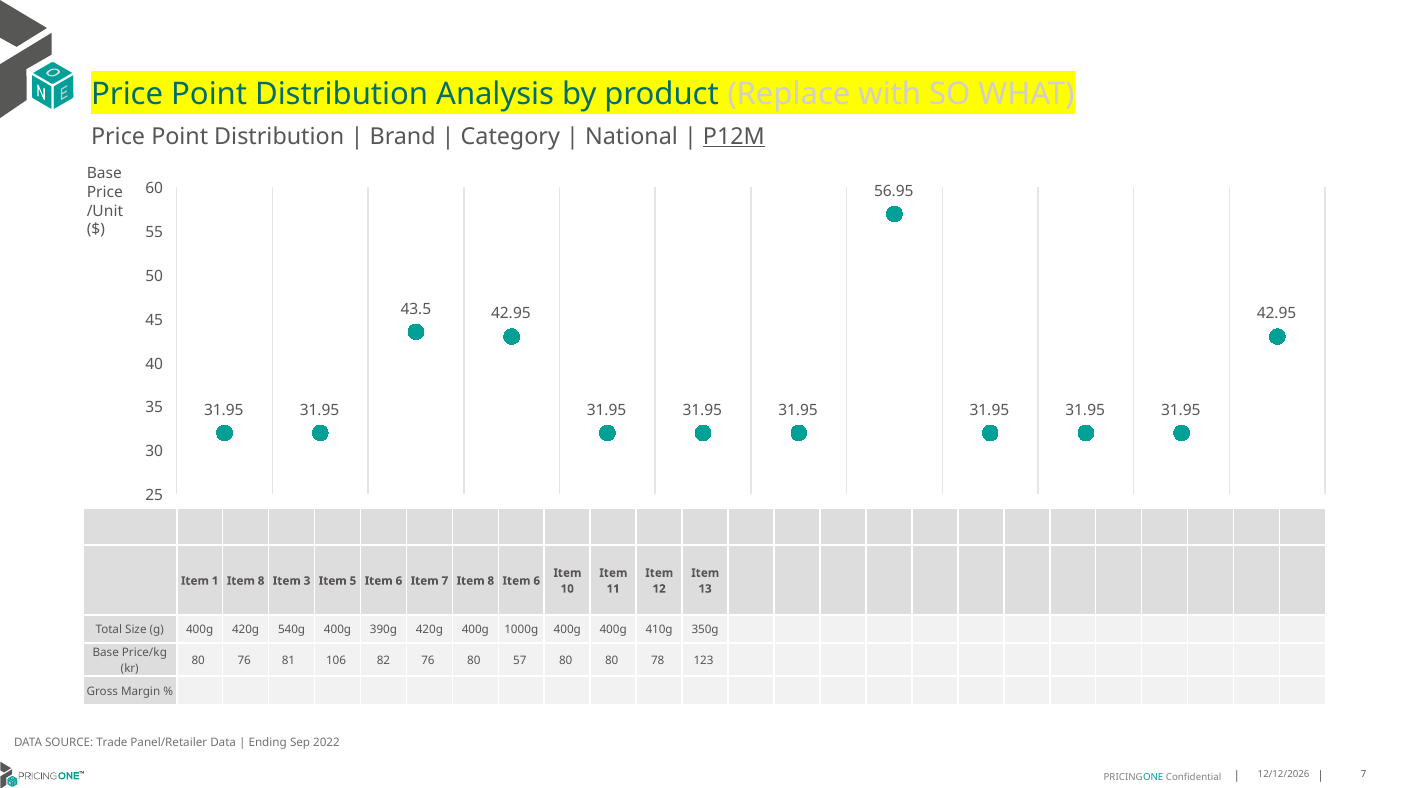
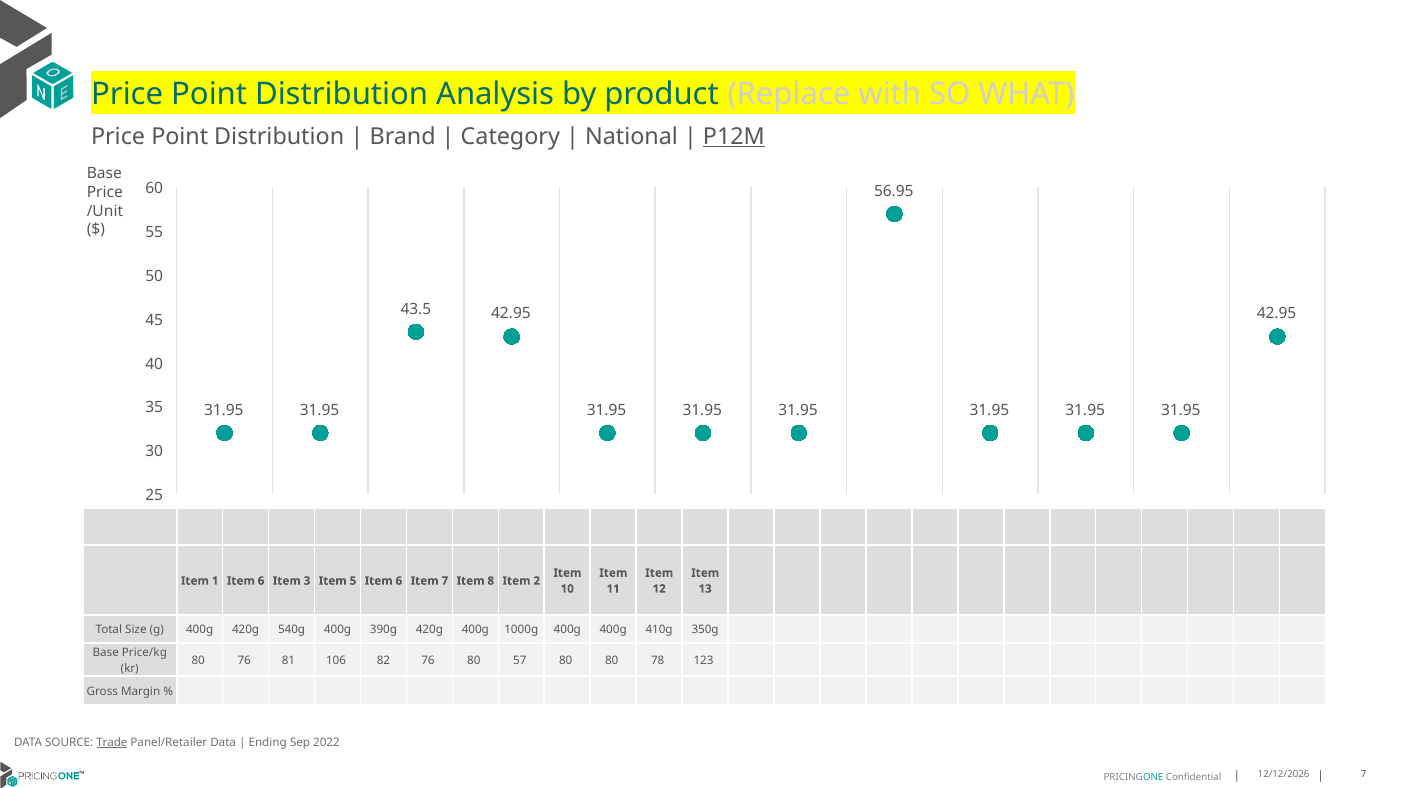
1 Item 8: 8 -> 6
8 Item 6: 6 -> 2
Trade underline: none -> present
